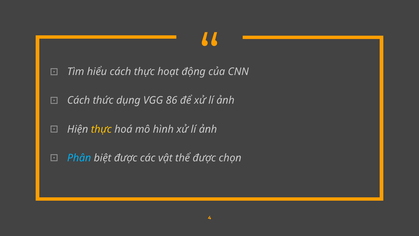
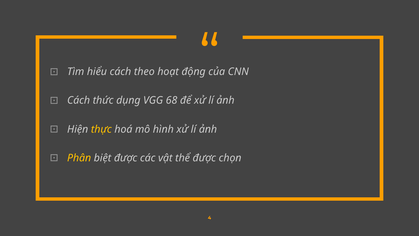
cách thực: thực -> theo
86: 86 -> 68
Phân colour: light blue -> yellow
